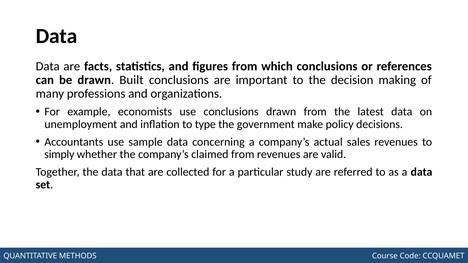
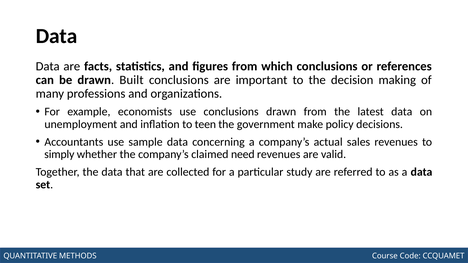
type: type -> teen
claimed from: from -> need
